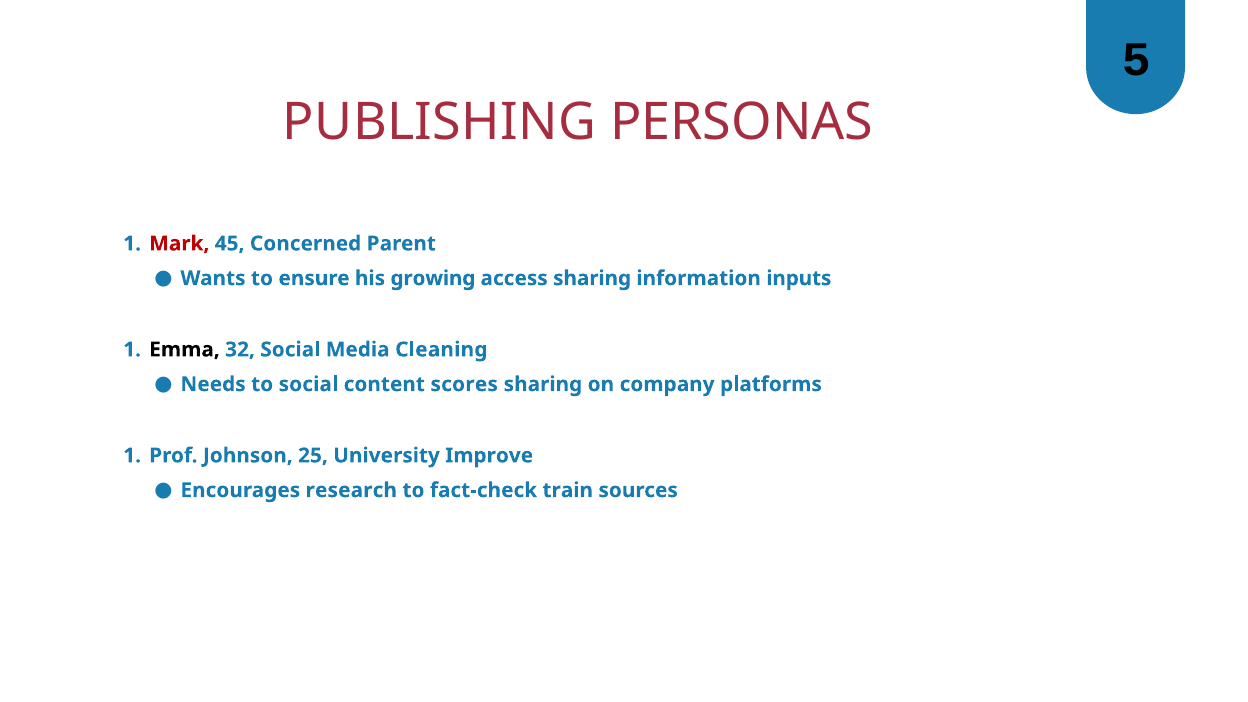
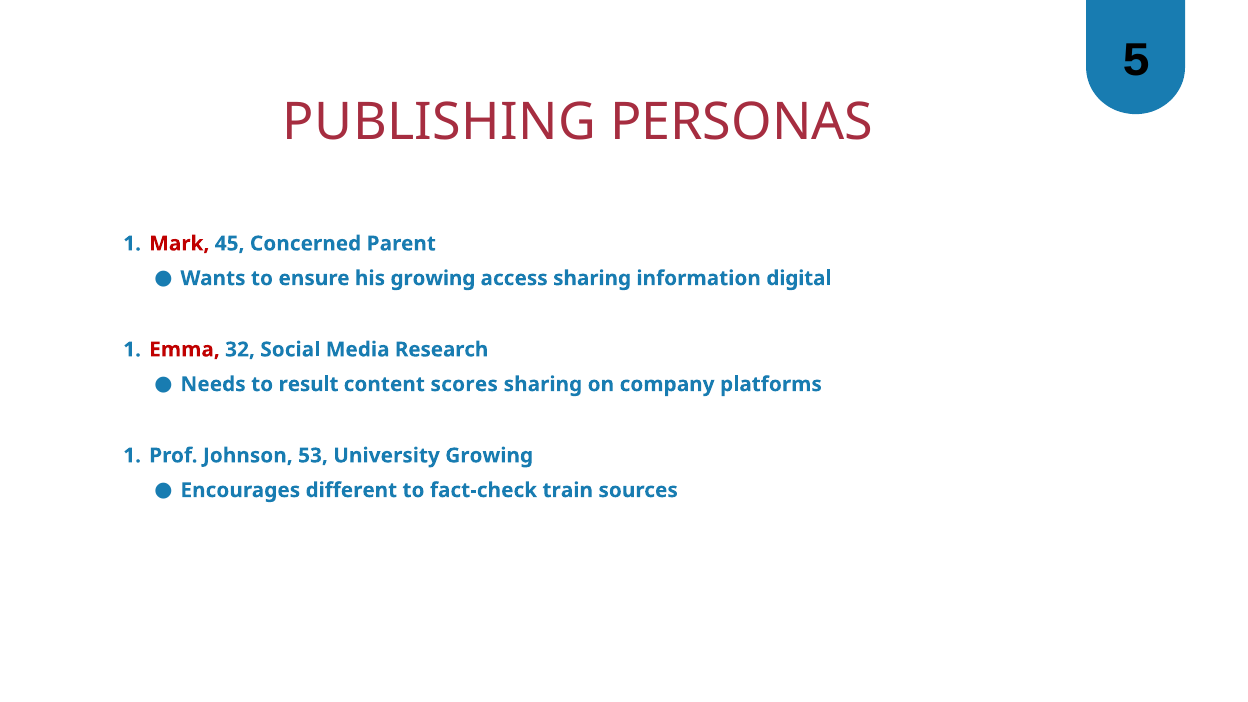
inputs: inputs -> digital
Emma colour: black -> red
Cleaning: Cleaning -> Research
to social: social -> result
25: 25 -> 53
University Improve: Improve -> Growing
research: research -> different
